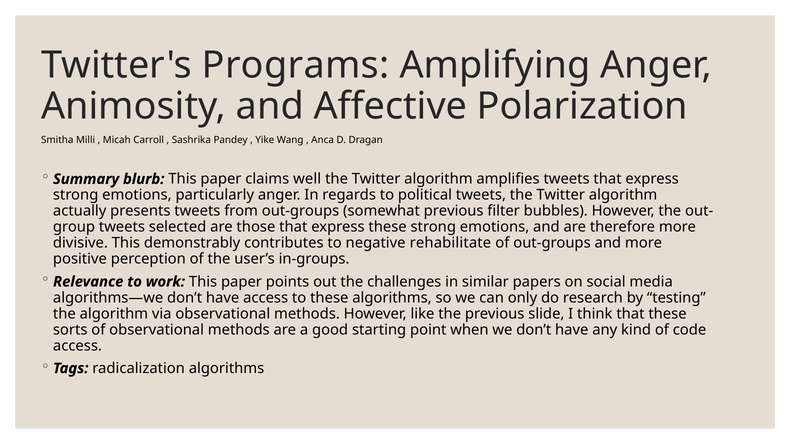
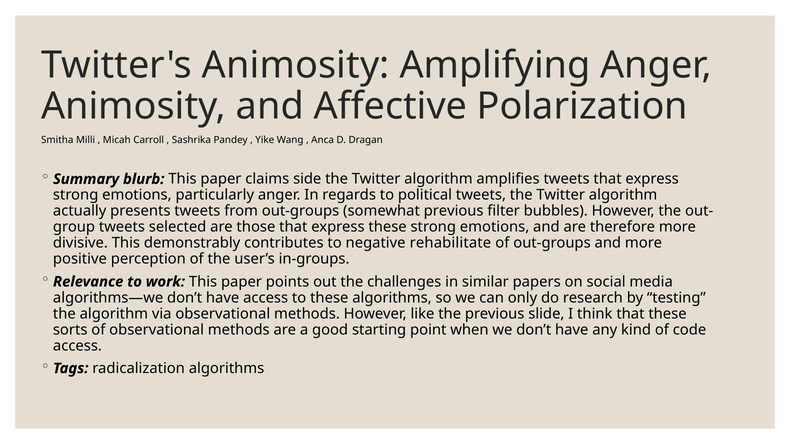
Twitter's Programs: Programs -> Animosity
well: well -> side
